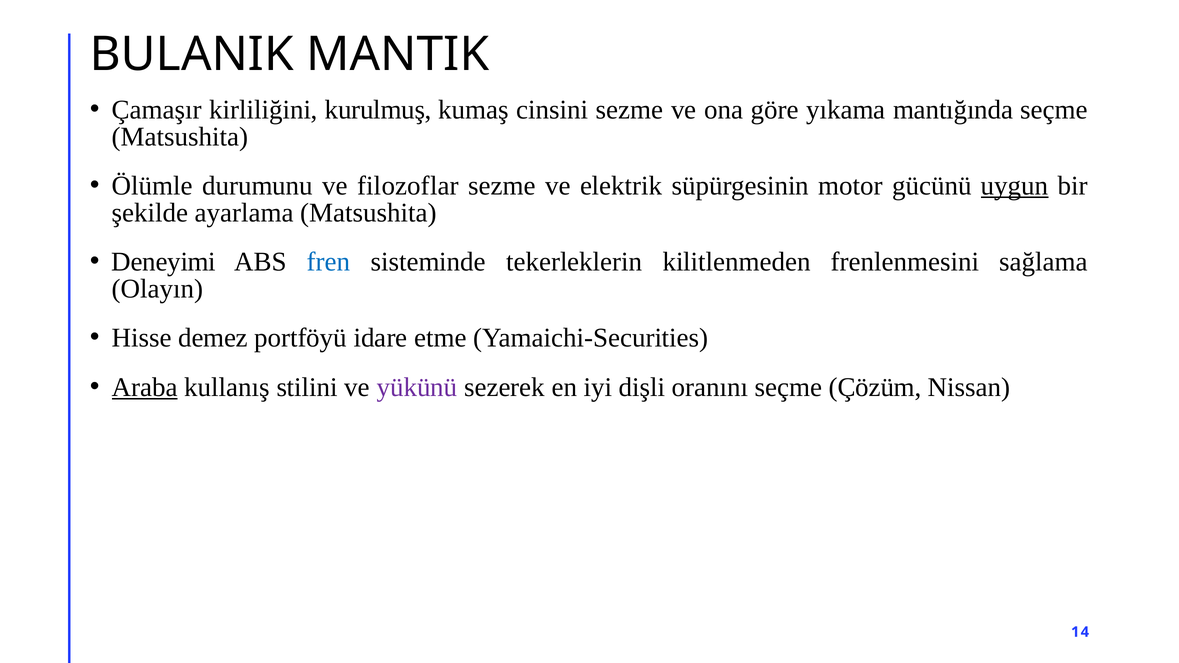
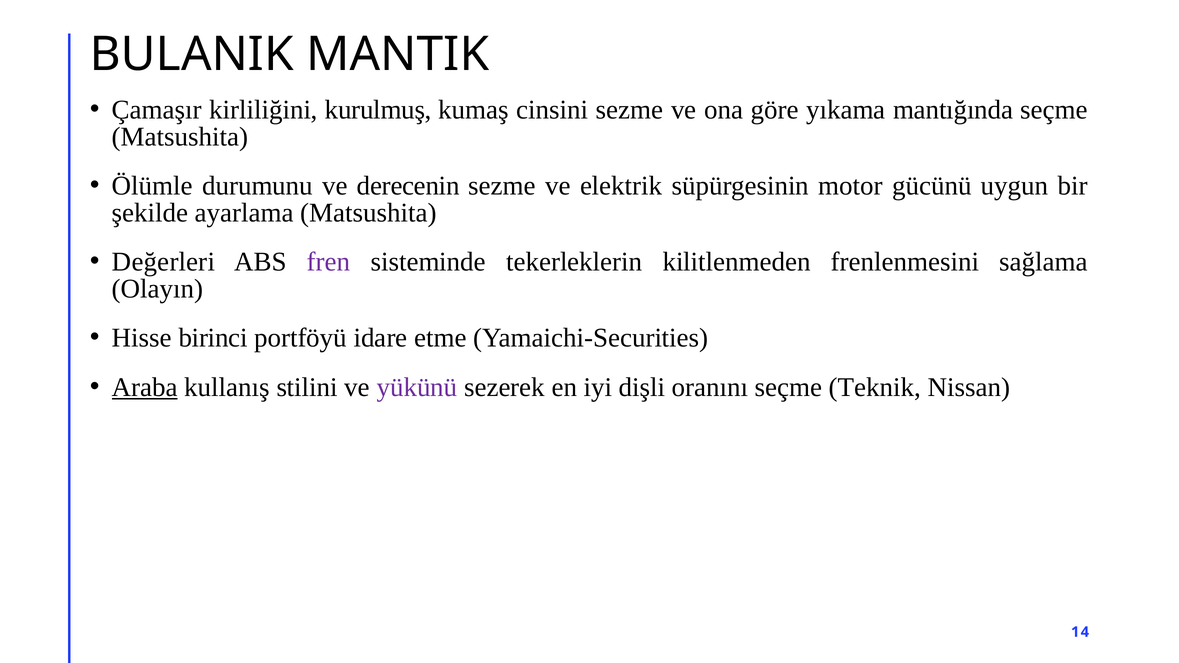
filozoflar: filozoflar -> derecenin
uygun underline: present -> none
Deneyimi: Deneyimi -> Değerleri
fren colour: blue -> purple
demez: demez -> birinci
Çözüm: Çözüm -> Teknik
